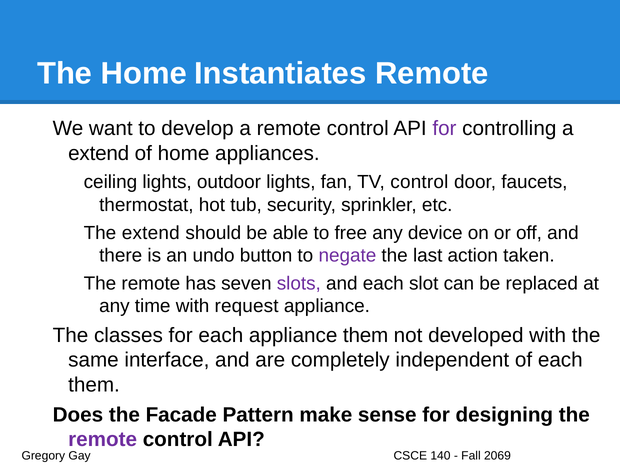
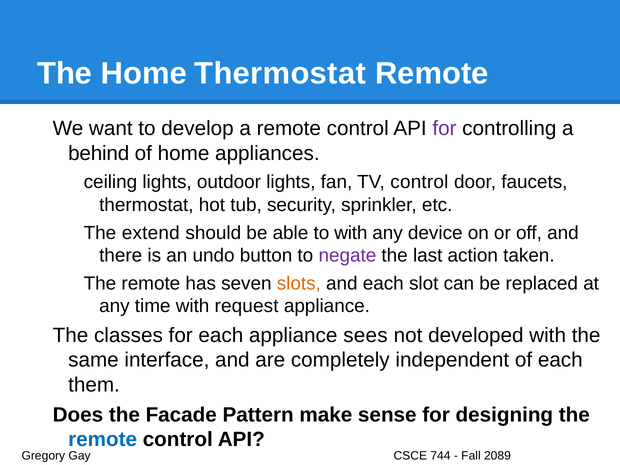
Home Instantiates: Instantiates -> Thermostat
extend at (99, 153): extend -> behind
to free: free -> with
slots colour: purple -> orange
appliance them: them -> sees
remote at (103, 440) colour: purple -> blue
140: 140 -> 744
2069: 2069 -> 2089
